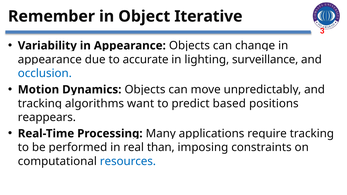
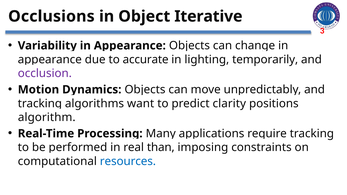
Remember: Remember -> Occlusions
surveillance: surveillance -> temporarily
occlusion colour: blue -> purple
based: based -> clarity
reappears: reappears -> algorithm
